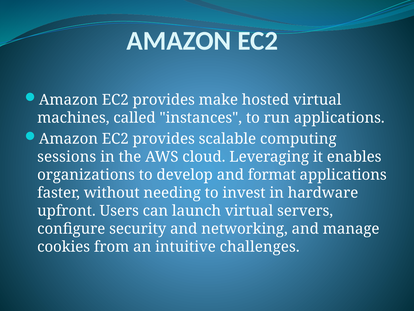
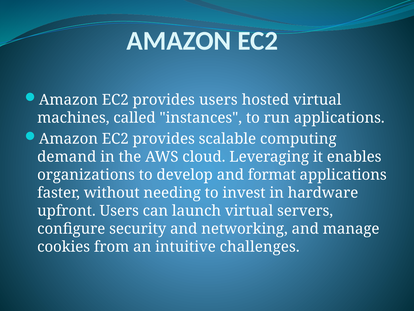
provides make: make -> users
sessions: sessions -> demand
